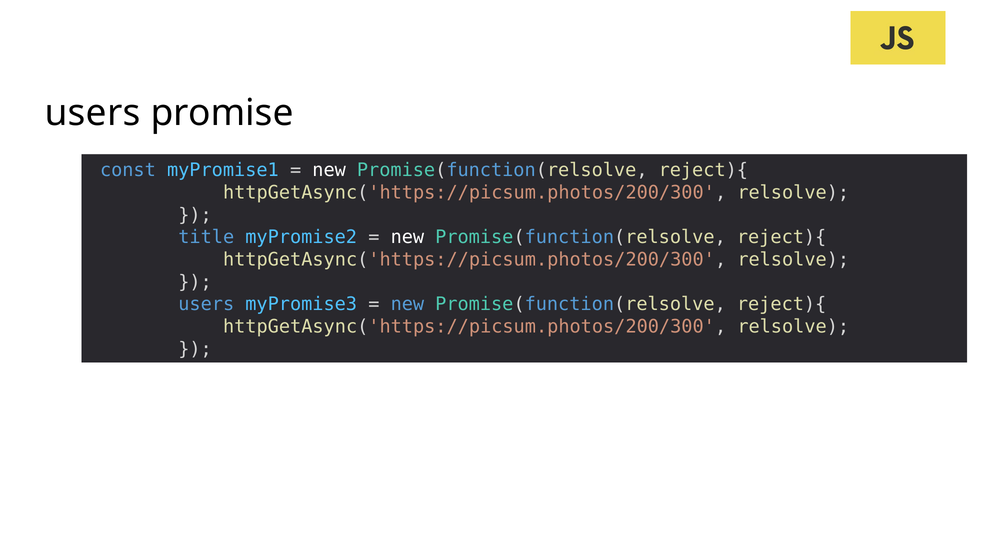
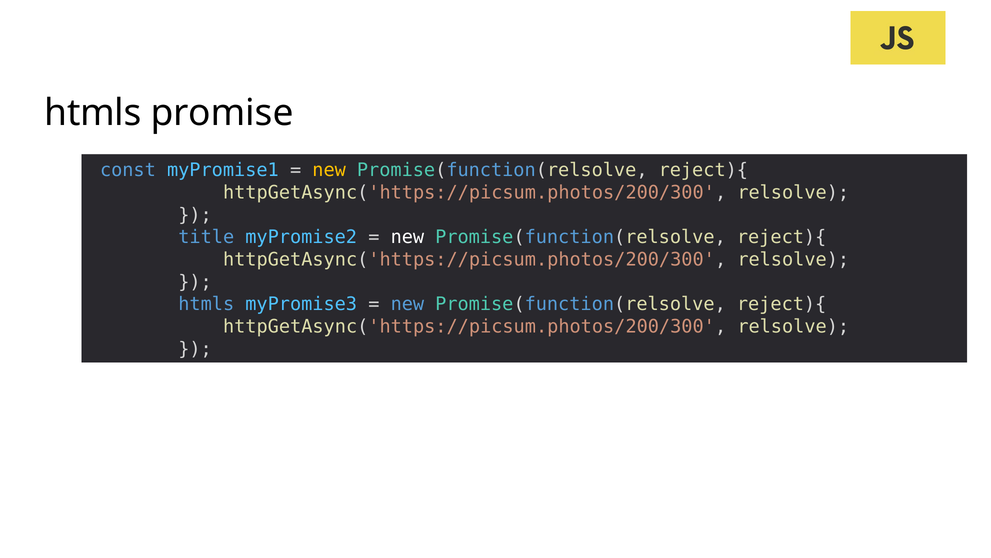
users at (93, 113): users -> htmls
new at (329, 170) colour: white -> yellow
users at (206, 304): users -> htmls
